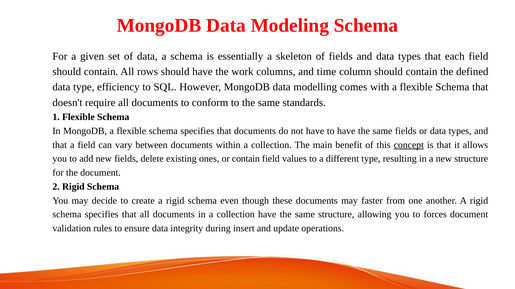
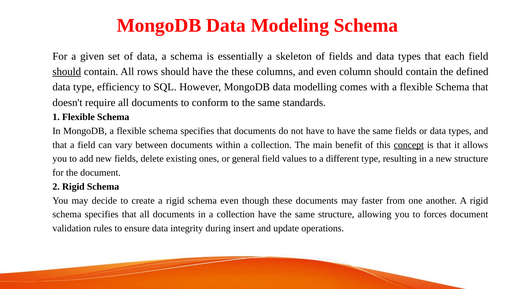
should at (67, 72) underline: none -> present
the work: work -> these
and time: time -> even
or contain: contain -> general
